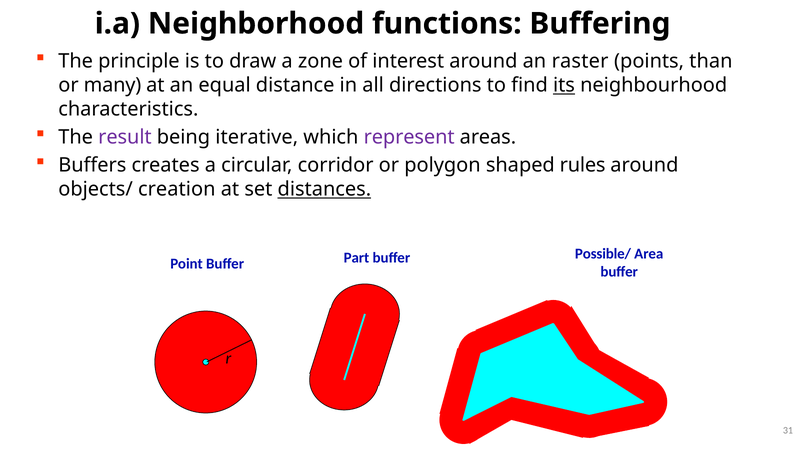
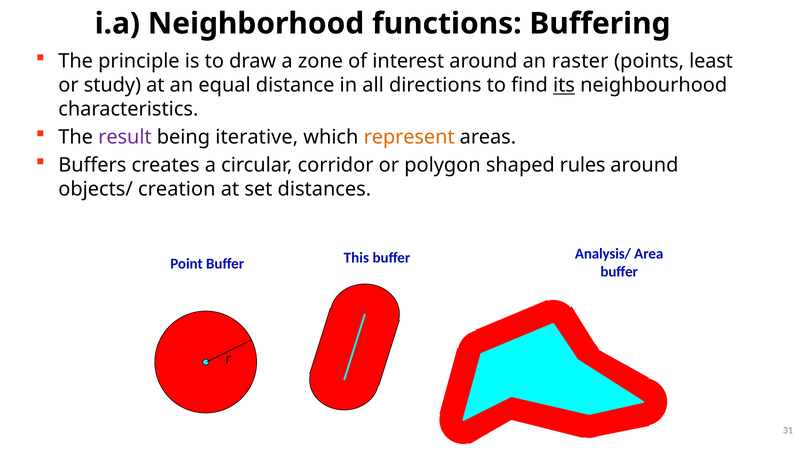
than: than -> least
many: many -> study
represent colour: purple -> orange
distances underline: present -> none
Part: Part -> This
Possible/: Possible/ -> Analysis/
